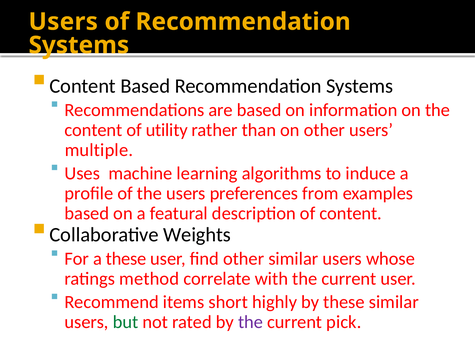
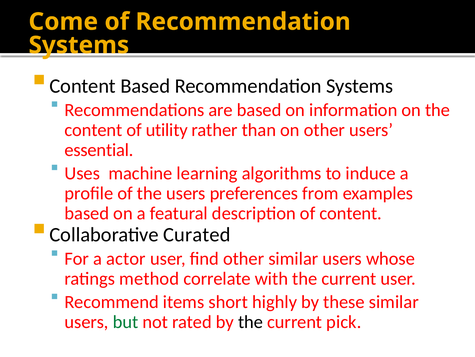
Users at (63, 22): Users -> Come
multiple: multiple -> essential
Weights: Weights -> Curated
a these: these -> actor
the at (251, 322) colour: purple -> black
